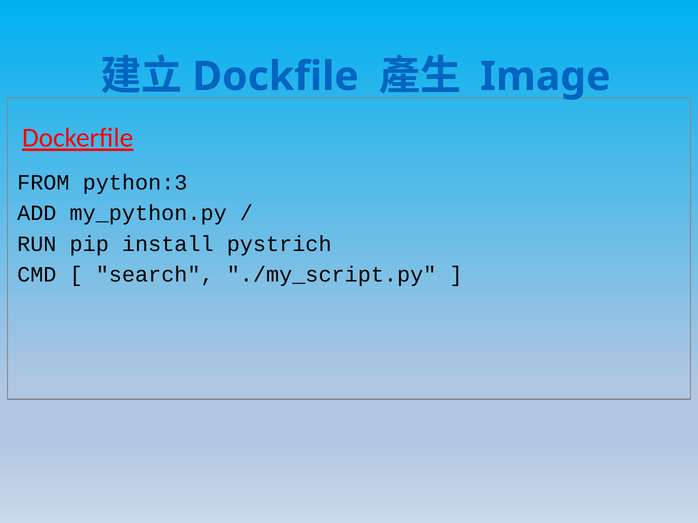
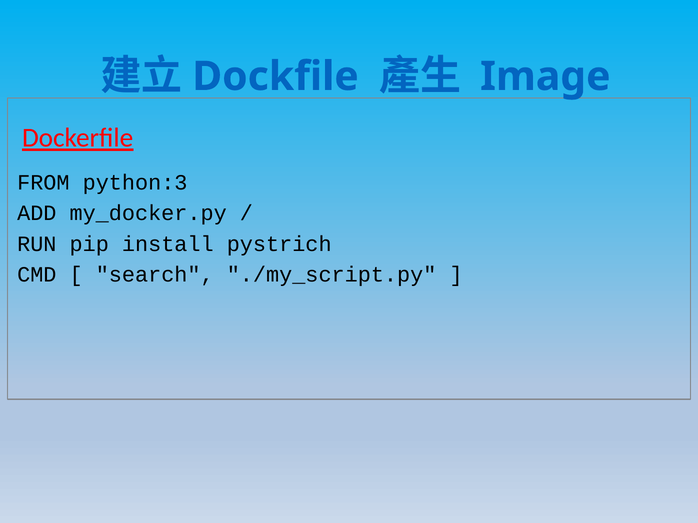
my_python.py: my_python.py -> my_docker.py
